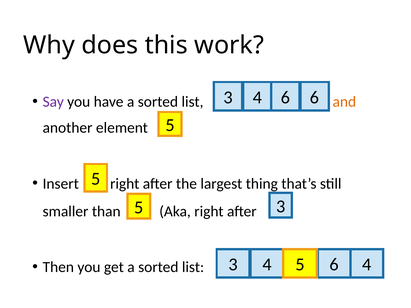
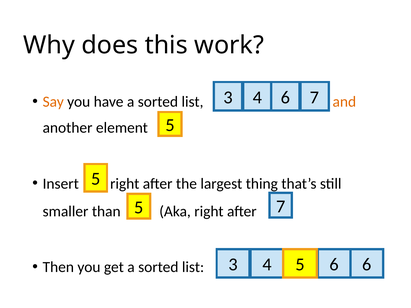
6 6: 6 -> 7
Say colour: purple -> orange
5 3: 3 -> 7
6 4: 4 -> 6
